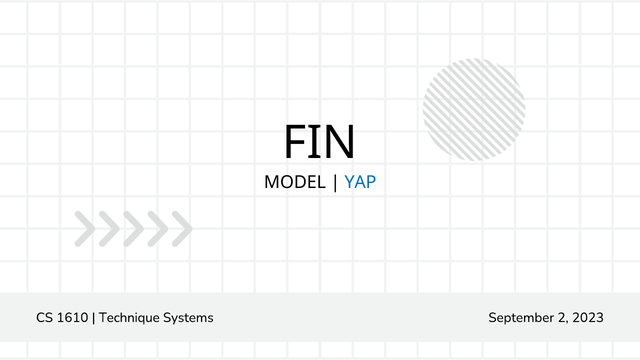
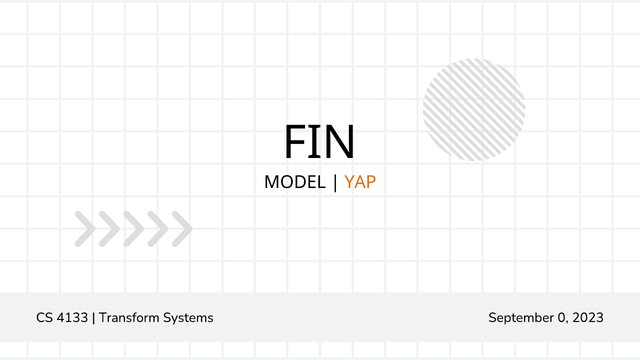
YAP colour: blue -> orange
1610: 1610 -> 4133
Technique: Technique -> Transform
2: 2 -> 0
